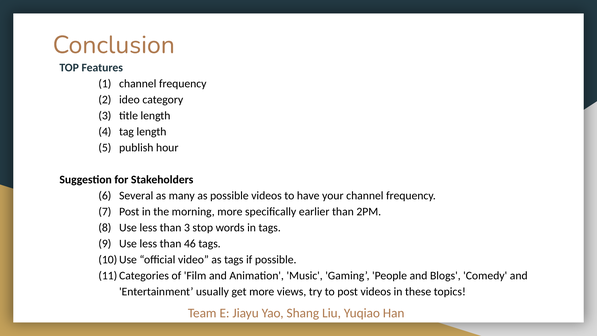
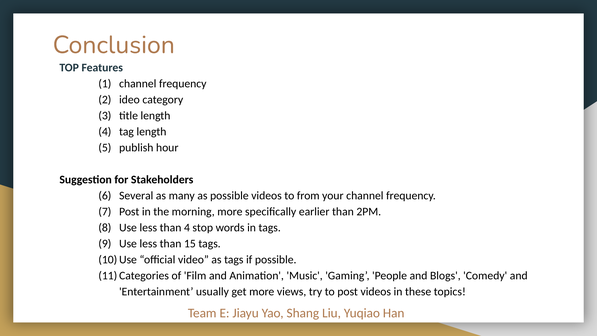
have: have -> from
than 3: 3 -> 4
46: 46 -> 15
